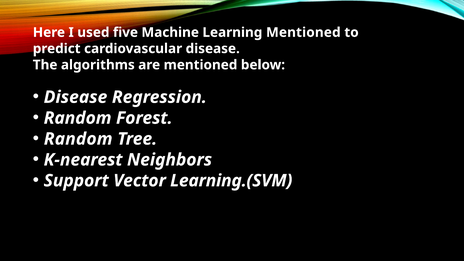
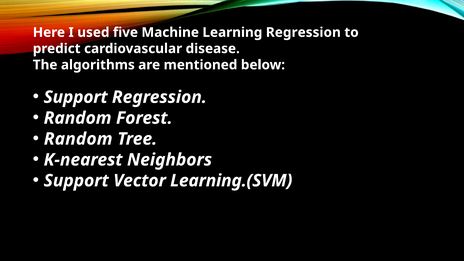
Learning Mentioned: Mentioned -> Regression
Disease at (75, 97): Disease -> Support
